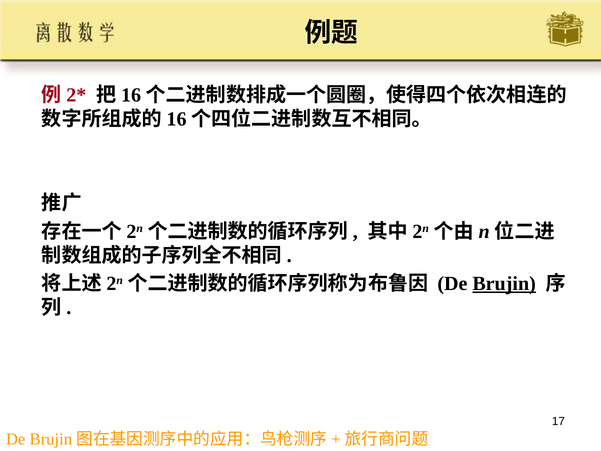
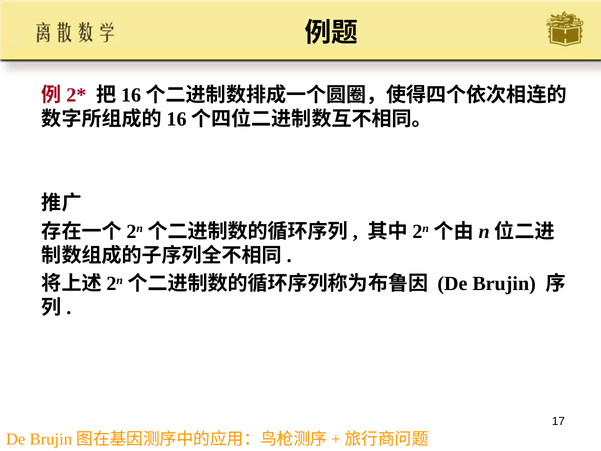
Brujin underline: present -> none
